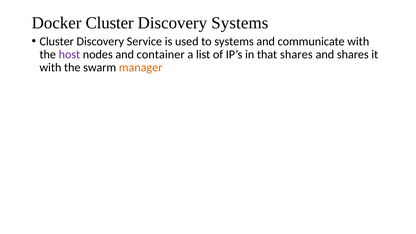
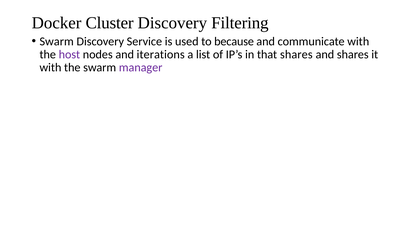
Discovery Systems: Systems -> Filtering
Cluster at (57, 41): Cluster -> Swarm
to systems: systems -> because
container: container -> iterations
manager colour: orange -> purple
